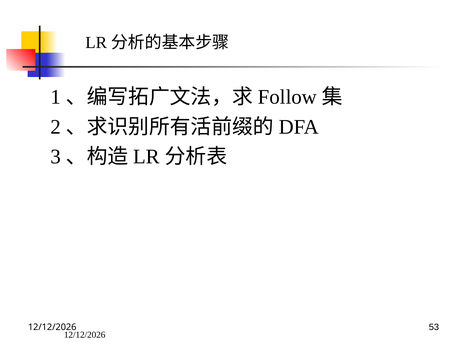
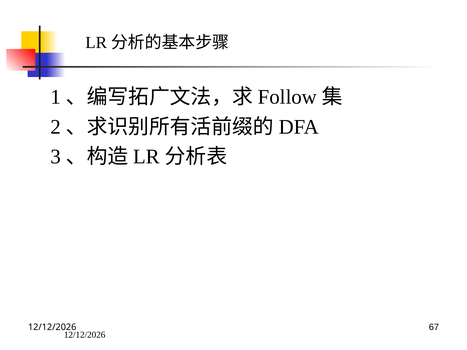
53: 53 -> 67
